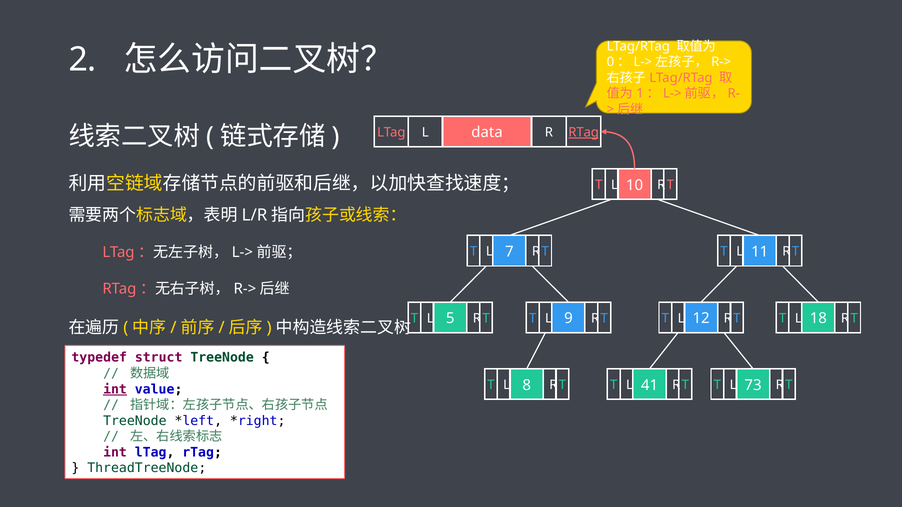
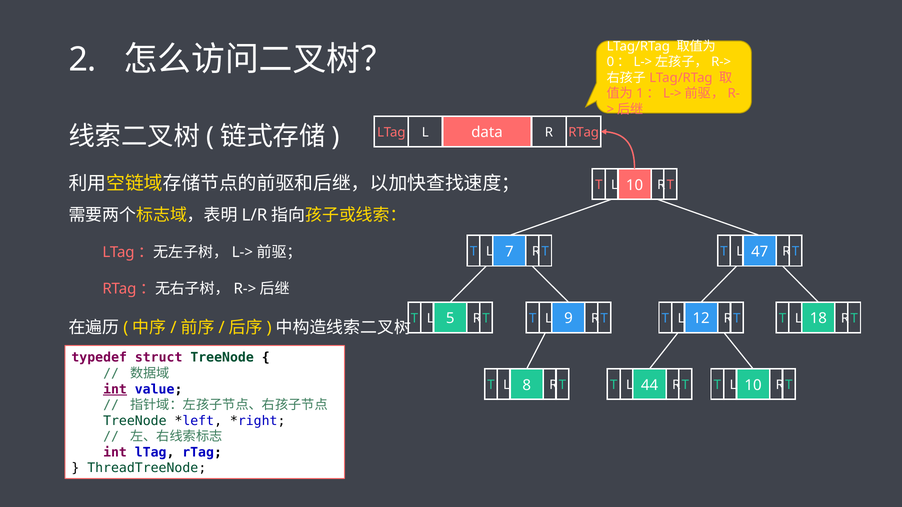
RTag at (584, 133) underline: present -> none
11: 11 -> 47
41: 41 -> 44
R 73: 73 -> 10
